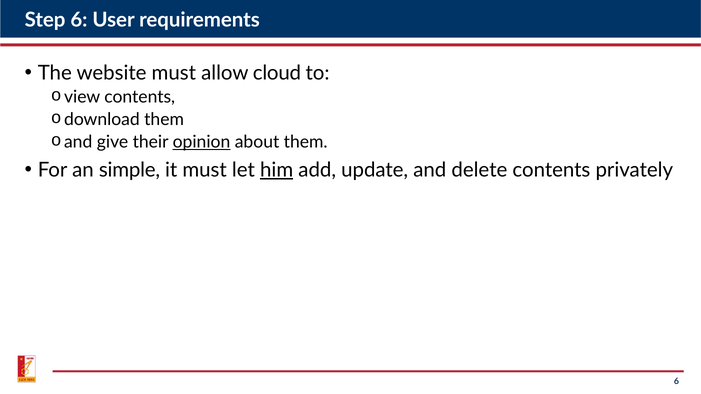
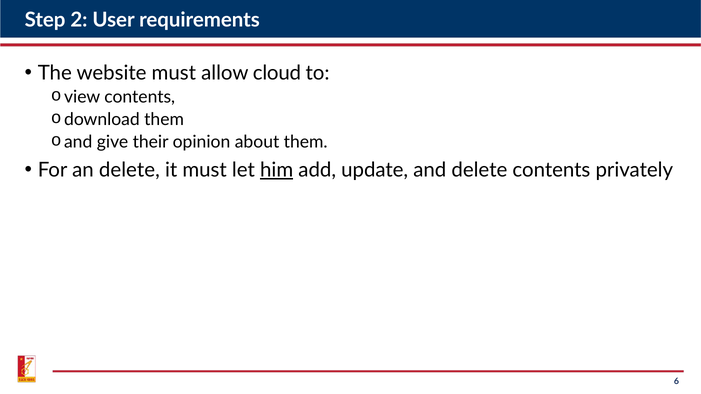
Step 6: 6 -> 2
opinion underline: present -> none
an simple: simple -> delete
